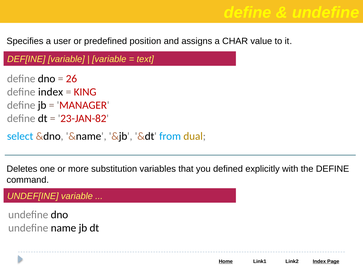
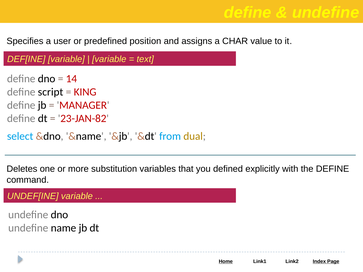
26: 26 -> 14
define index: index -> script
